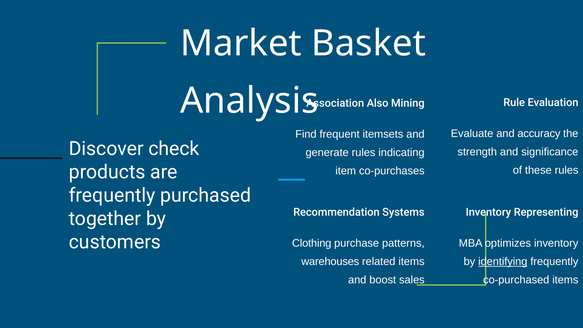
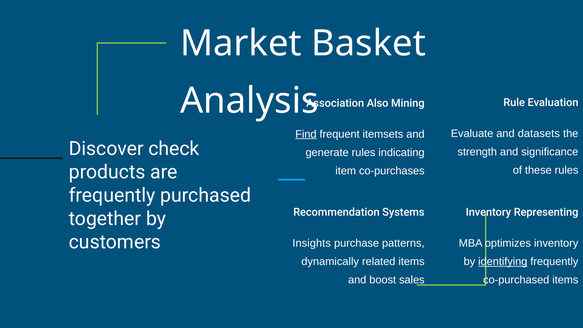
accuracy: accuracy -> datasets
Find underline: none -> present
Clothing: Clothing -> Insights
warehouses: warehouses -> dynamically
